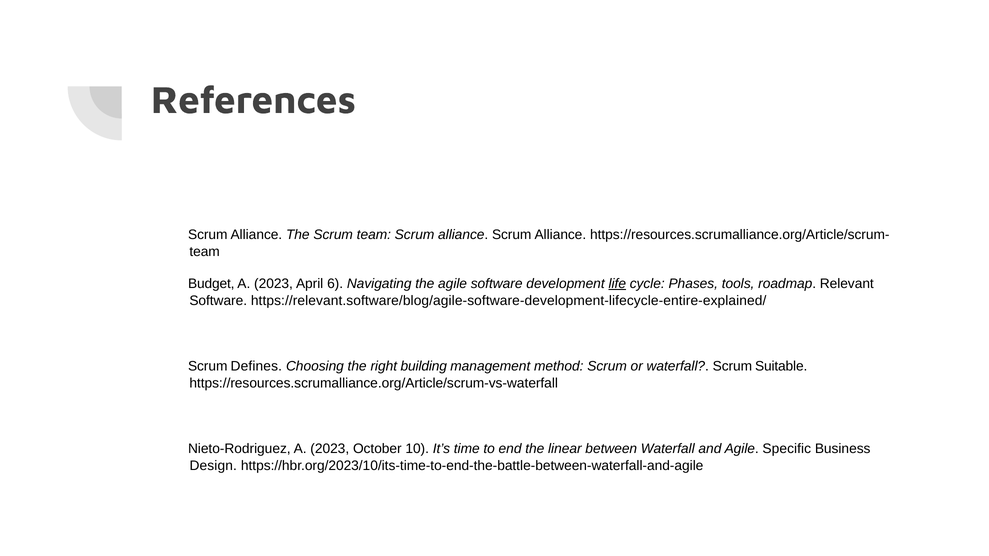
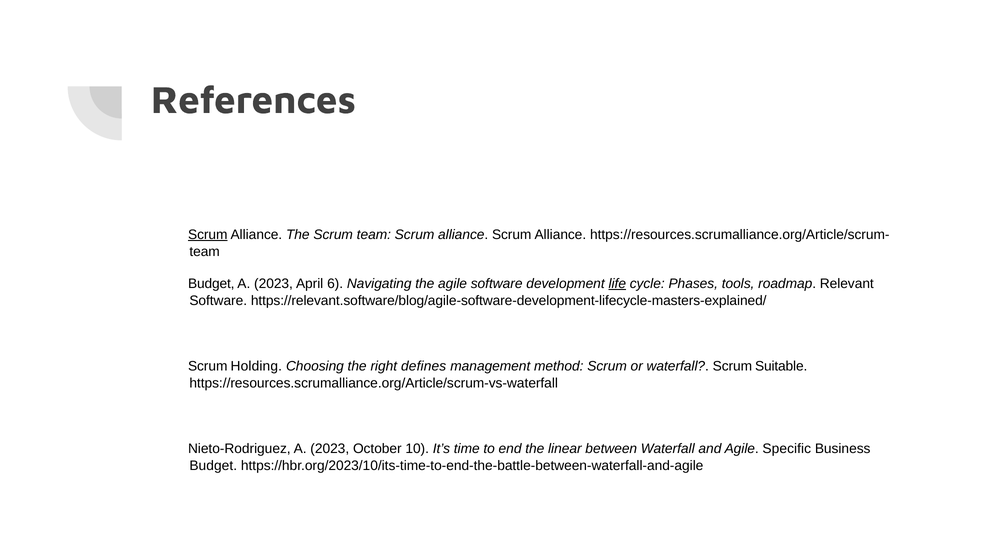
Scrum at (208, 235) underline: none -> present
https://relevant.software/blog/agile-software-development-lifecycle-entire-explained/: https://relevant.software/blog/agile-software-development-lifecycle-entire-explained/ -> https://relevant.software/blog/agile-software-development-lifecycle-masters-explained/
Defines: Defines -> Holding
building: building -> defines
Design at (213, 466): Design -> Budget
